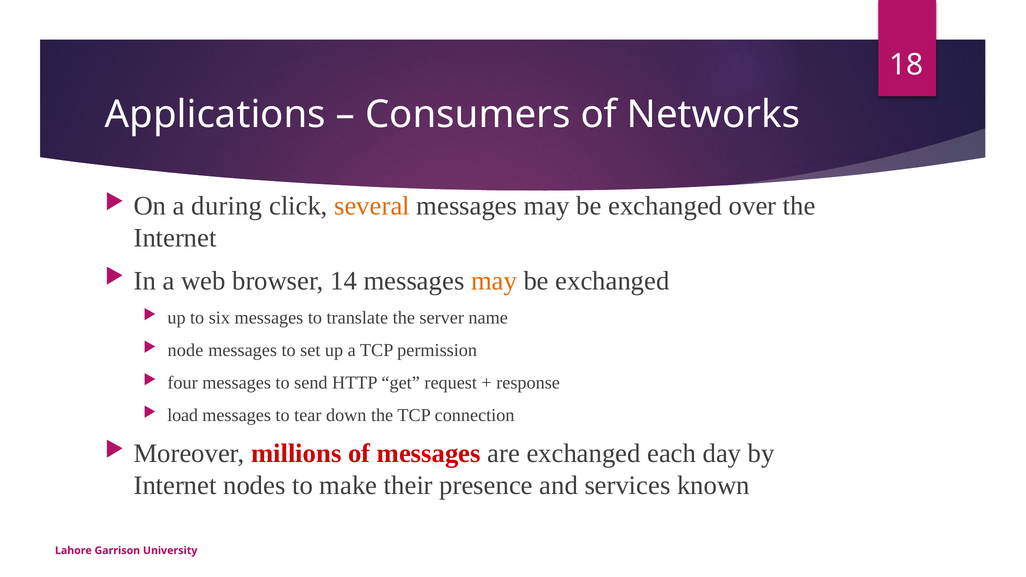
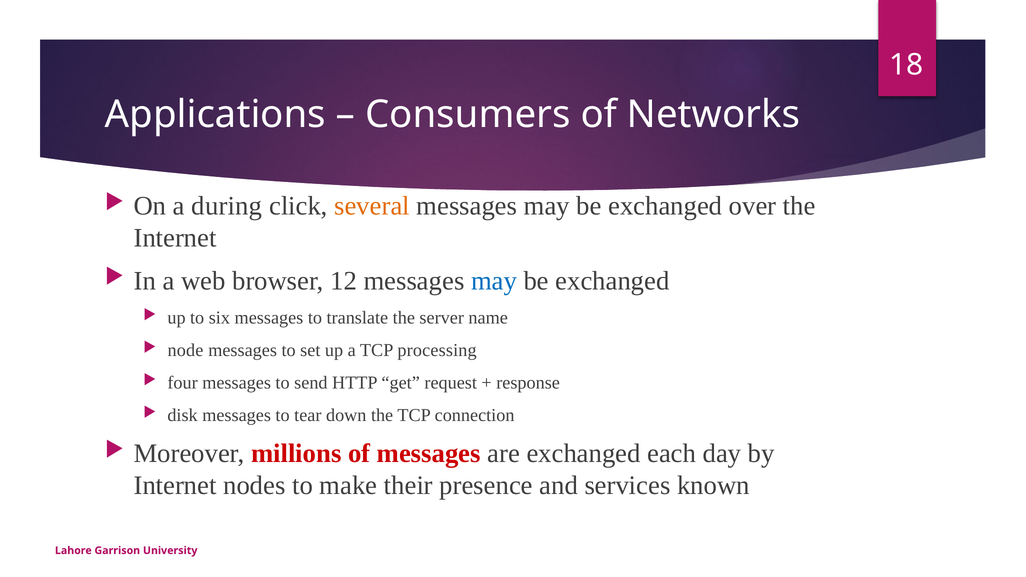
14: 14 -> 12
may at (494, 281) colour: orange -> blue
permission: permission -> processing
load: load -> disk
